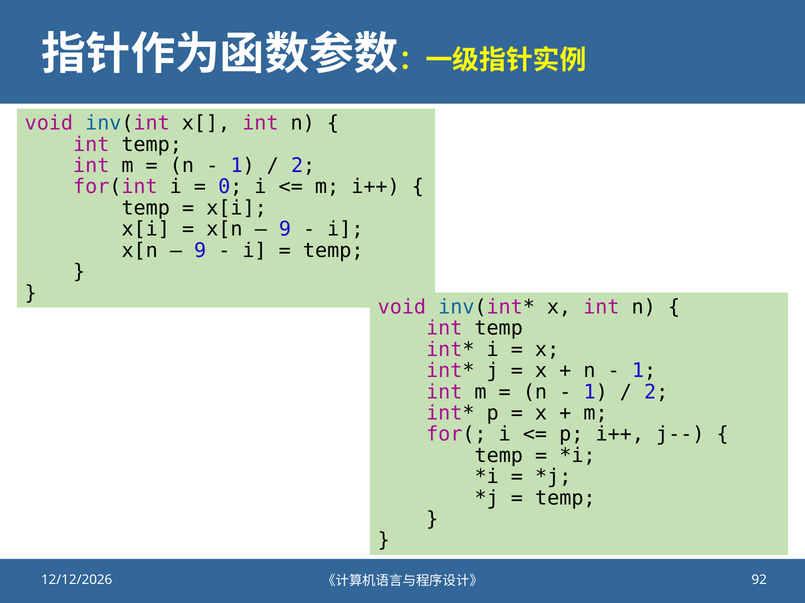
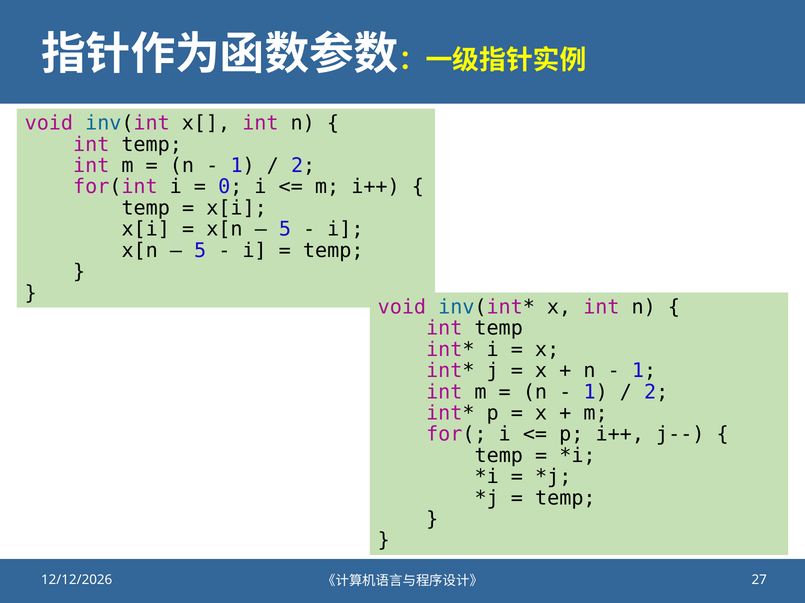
9 at (285, 230): 9 -> 5
9 at (200, 251): 9 -> 5
92: 92 -> 27
